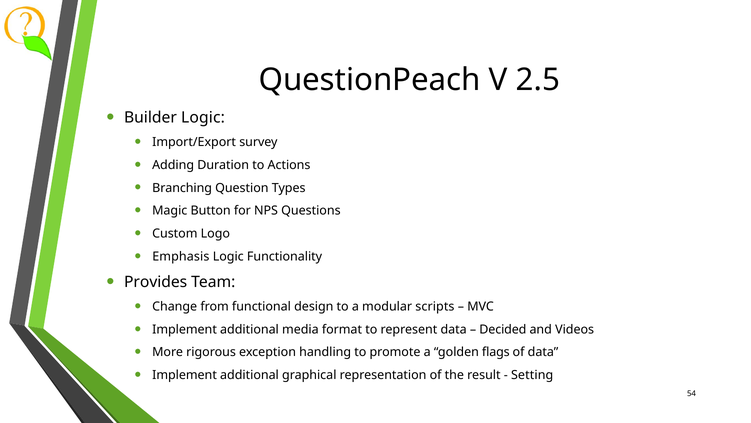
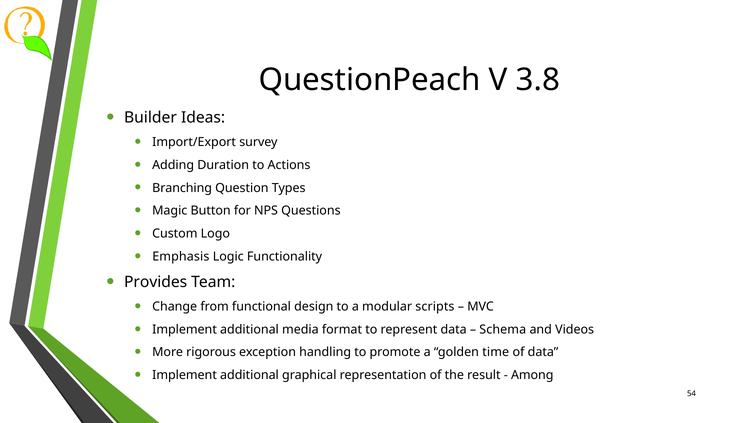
2.5: 2.5 -> 3.8
Builder Logic: Logic -> Ideas
Decided: Decided -> Schema
flags: flags -> time
Setting: Setting -> Among
